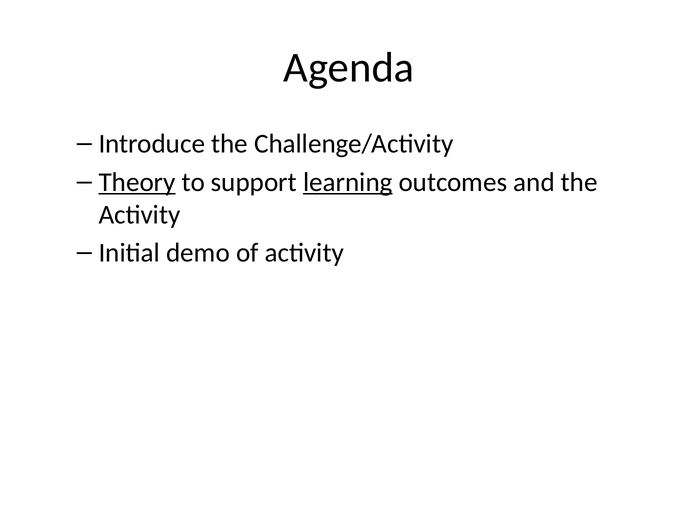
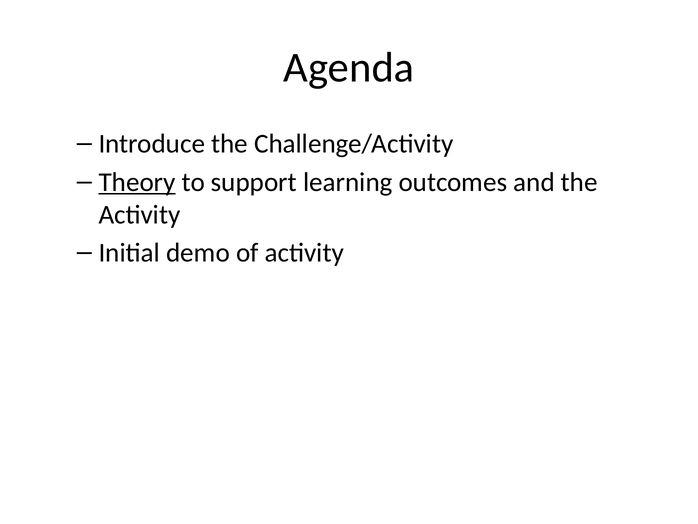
learning underline: present -> none
